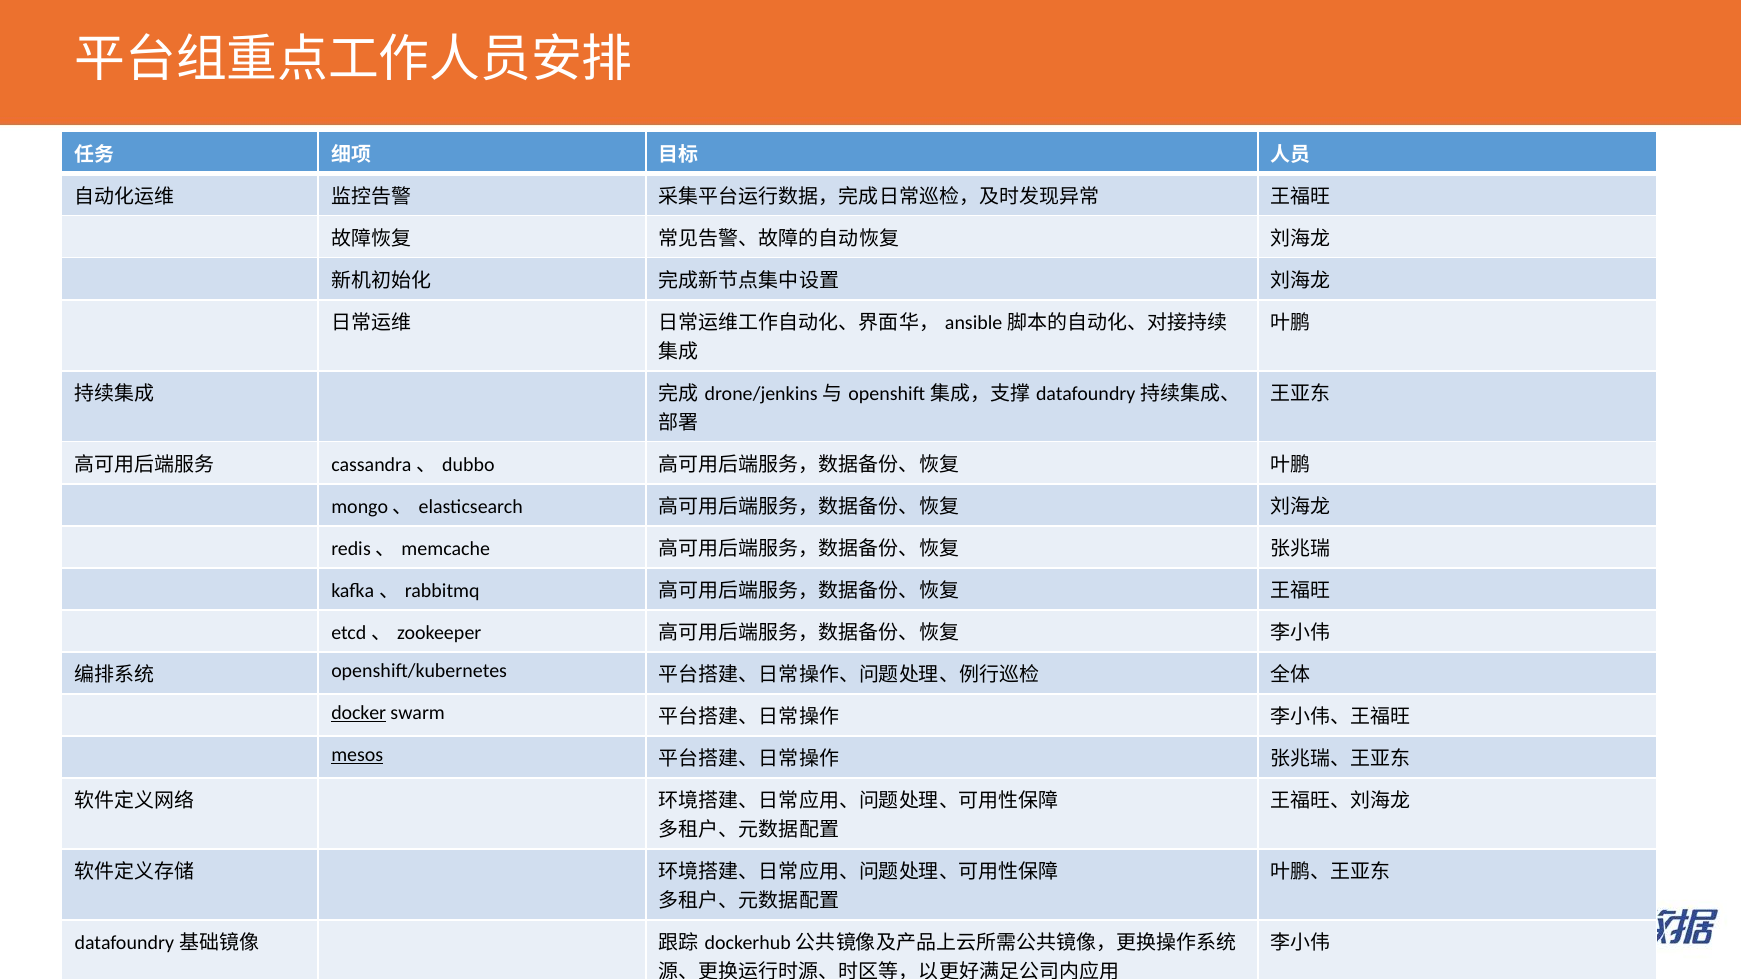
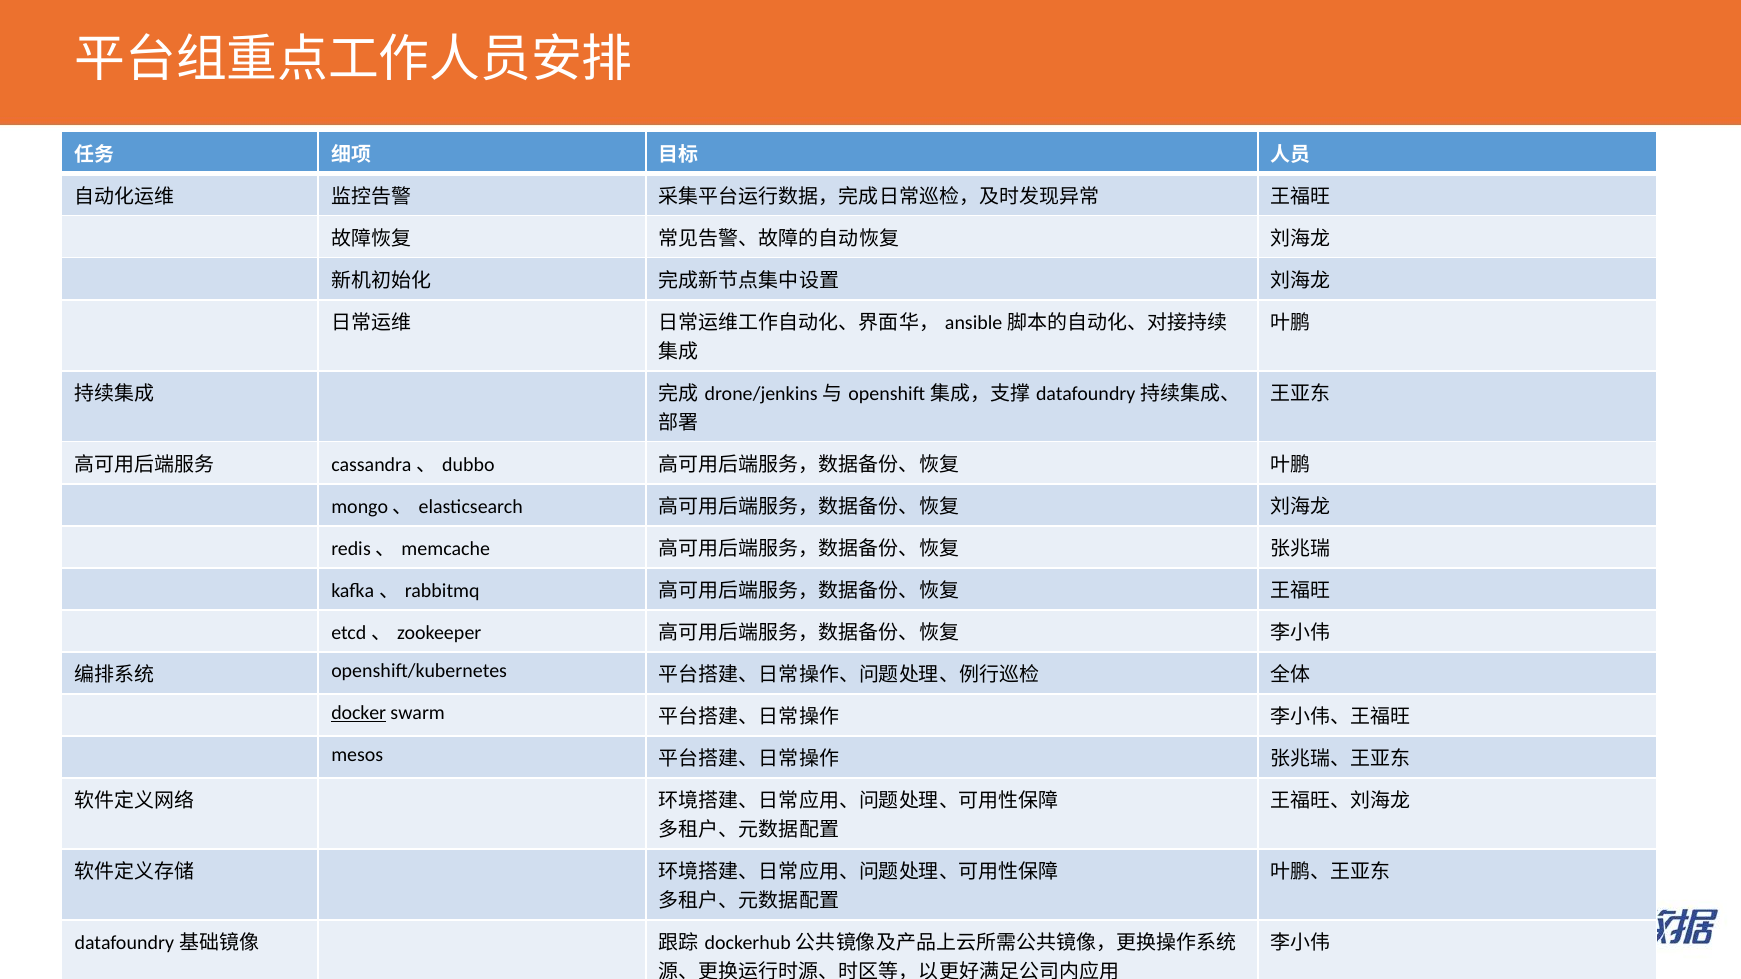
mesos underline: present -> none
